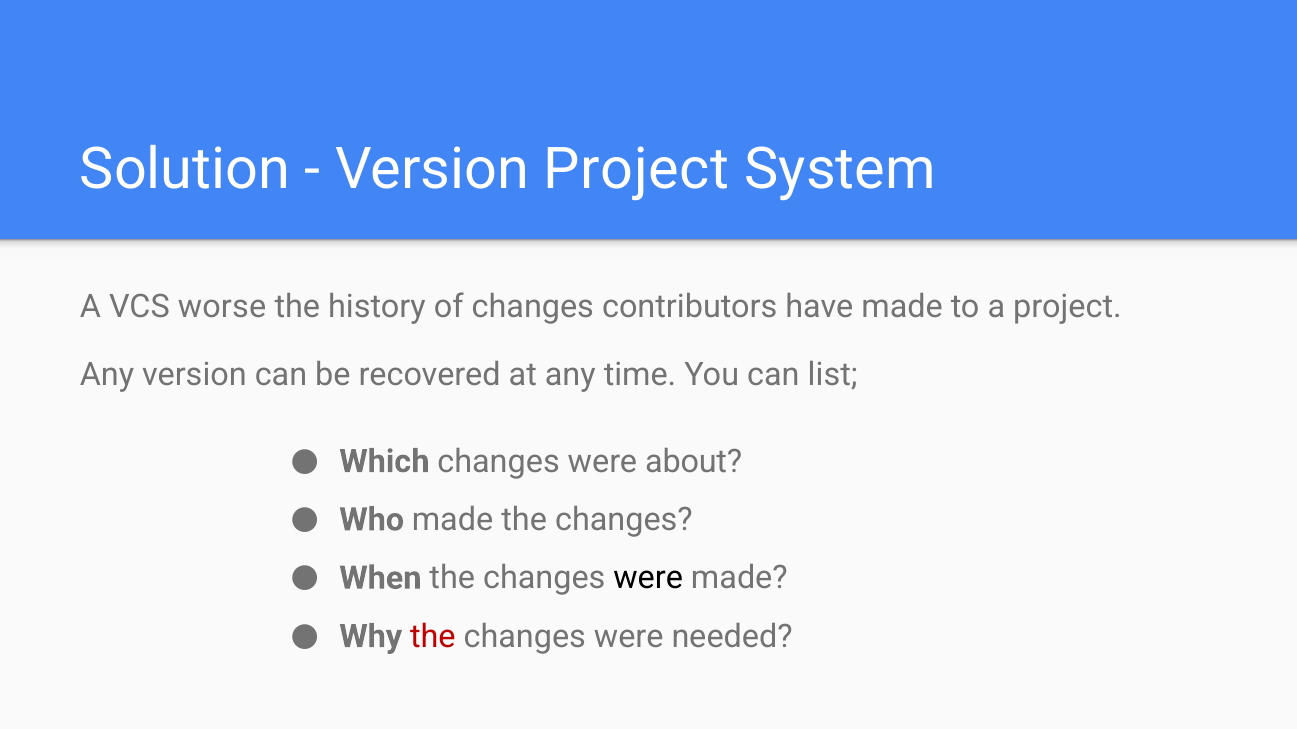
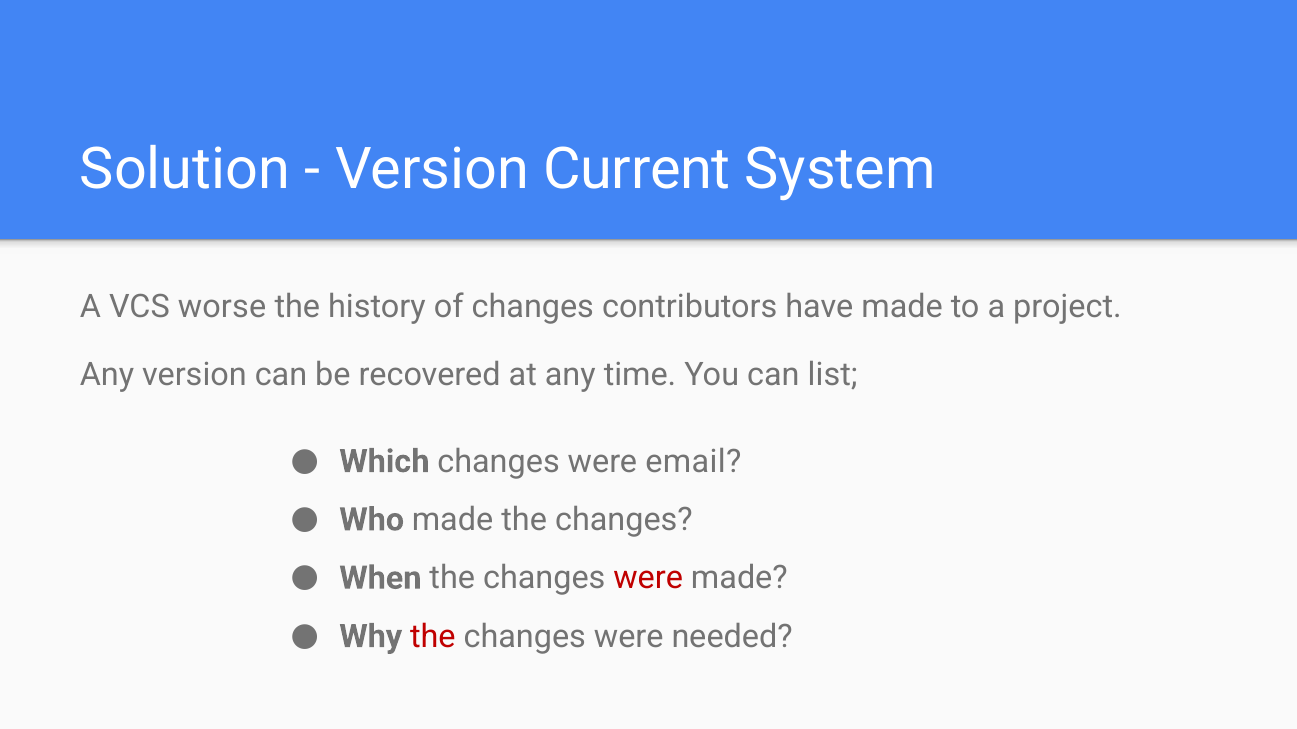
Version Project: Project -> Current
about: about -> email
were at (648, 579) colour: black -> red
